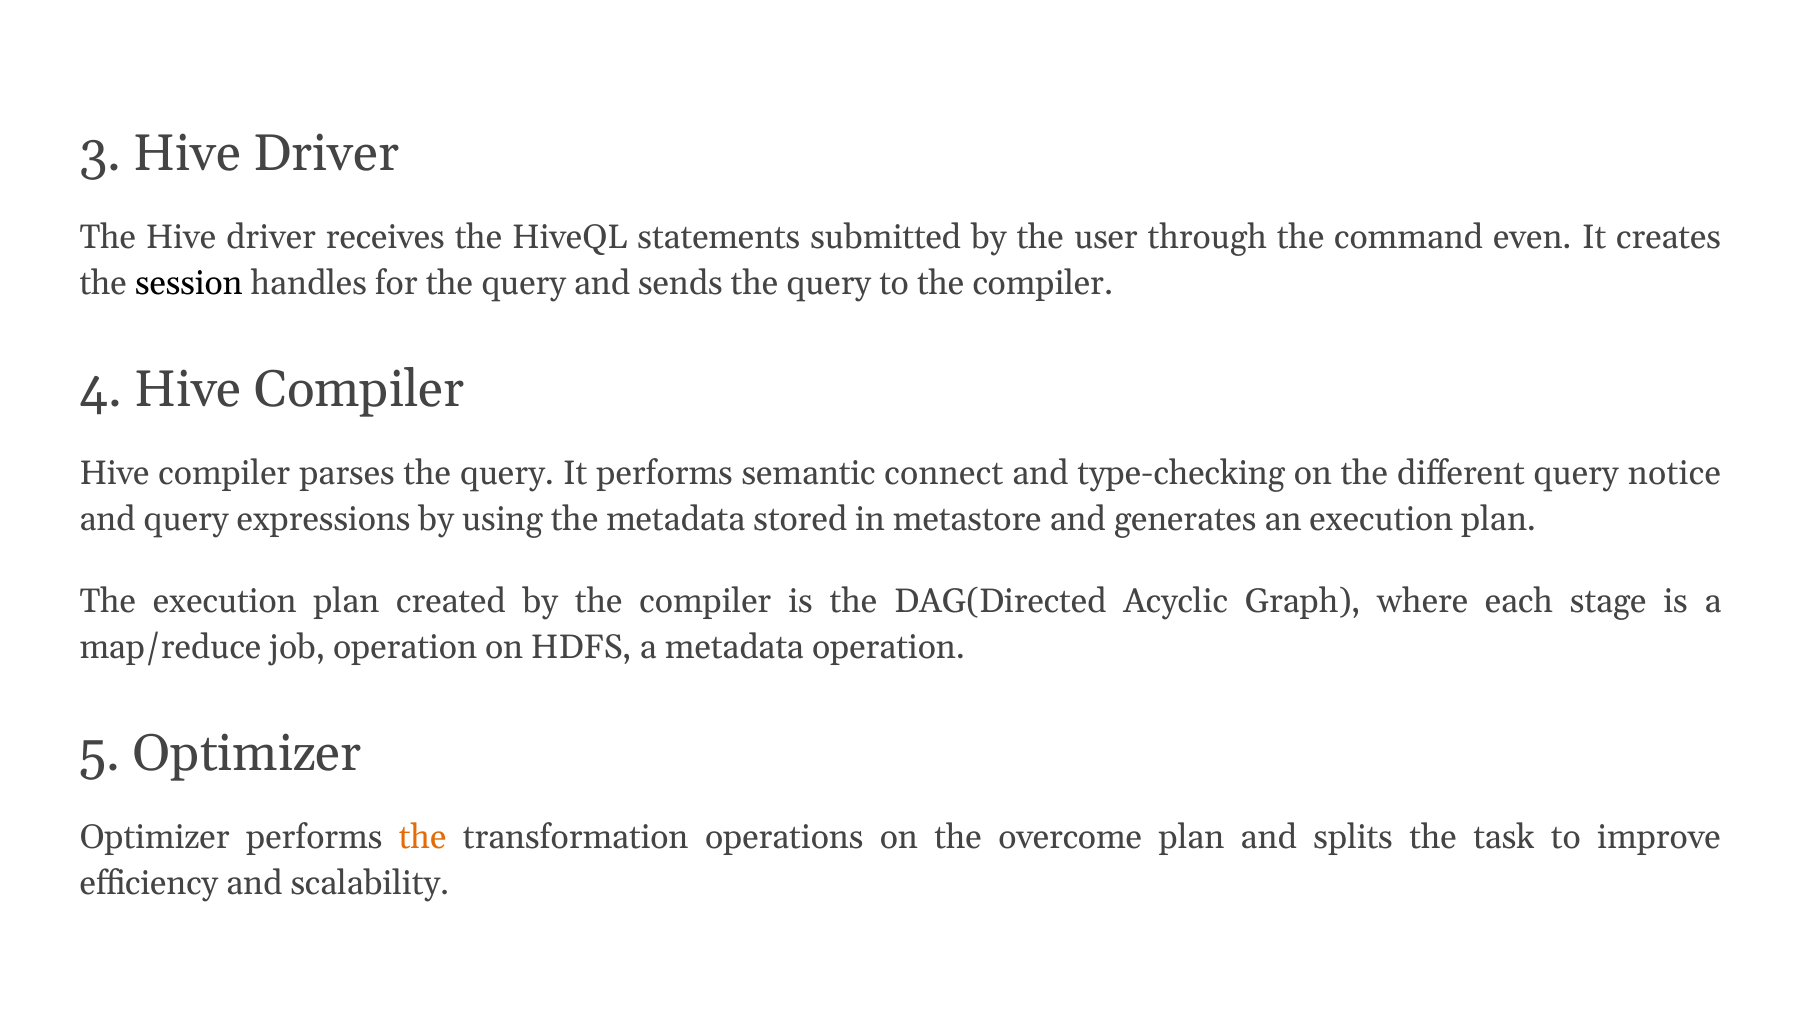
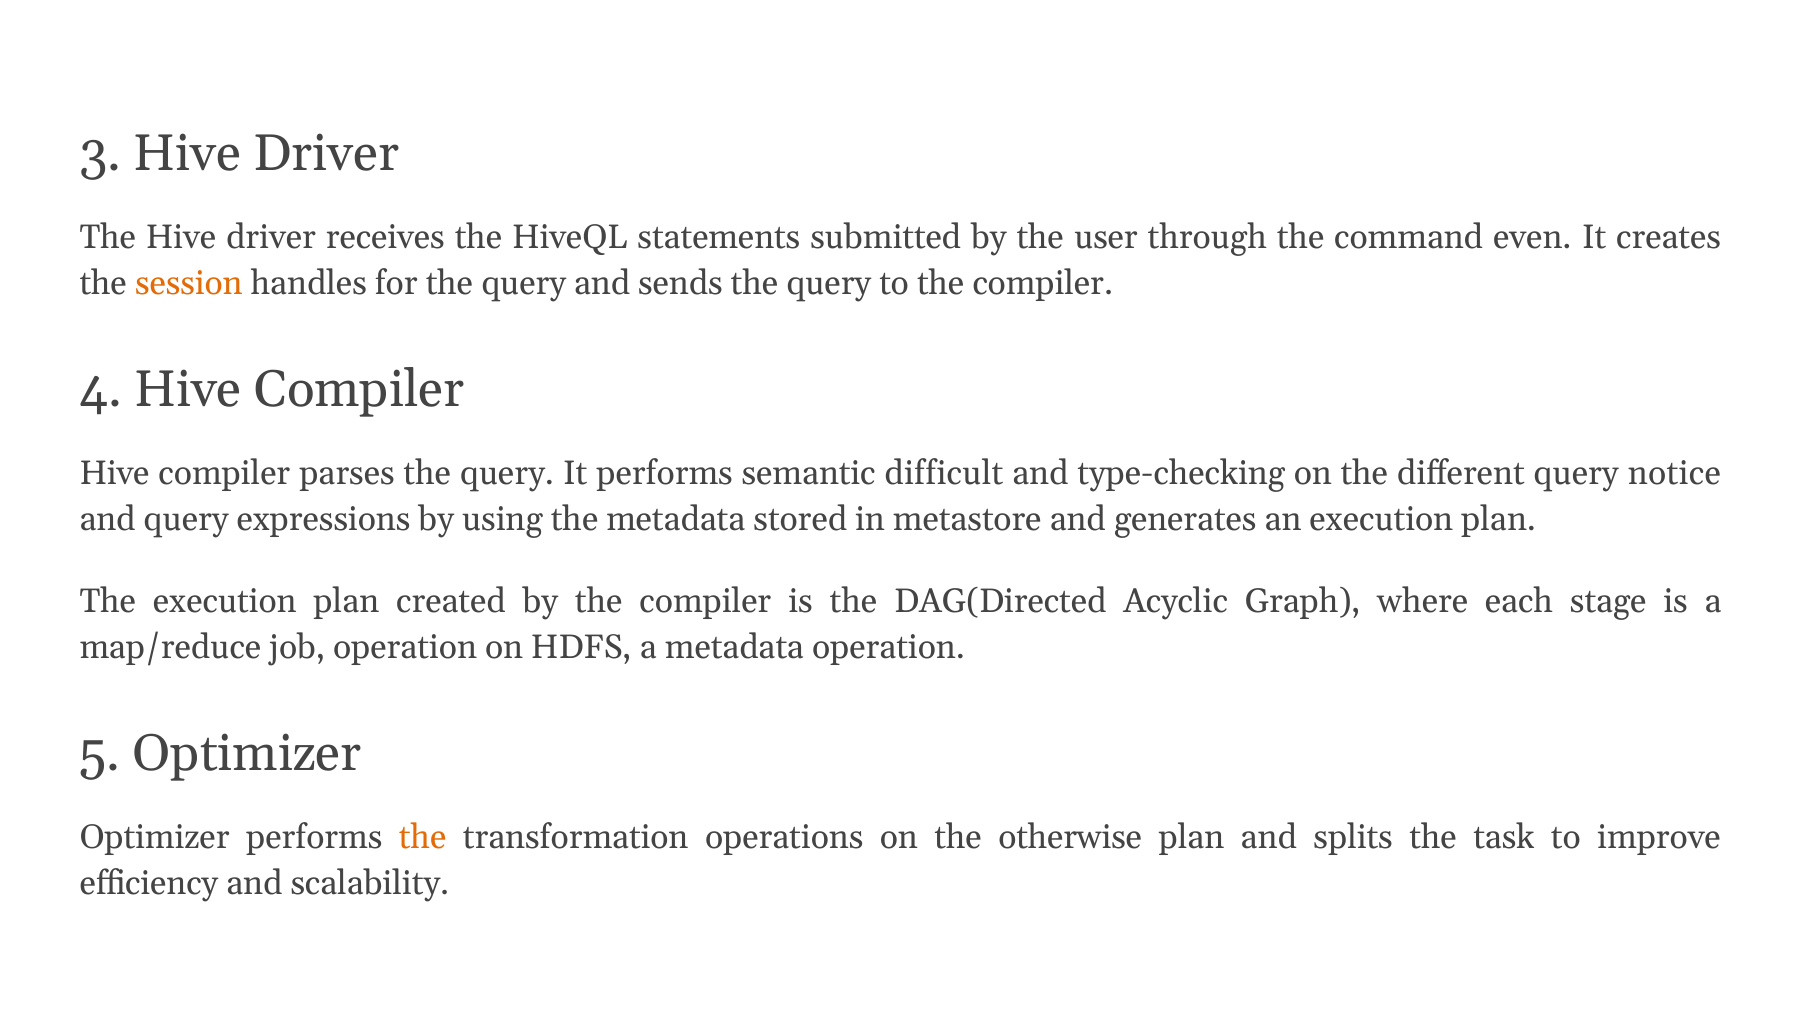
session colour: black -> orange
connect: connect -> difficult
overcome: overcome -> otherwise
